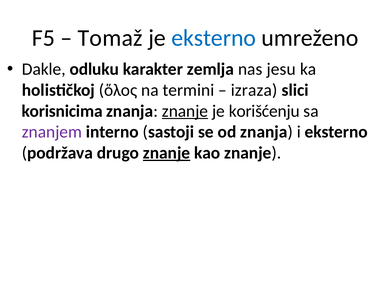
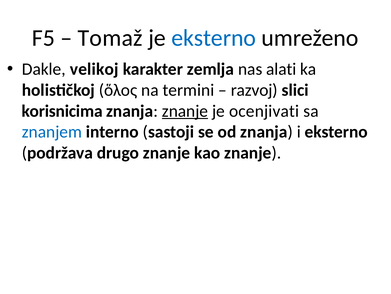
odluku: odluku -> velikoj
jesu: jesu -> alati
izraza: izraza -> razvoj
korišćenju: korišćenju -> ocenjivati
znanjem colour: purple -> blue
znanje at (167, 152) underline: present -> none
